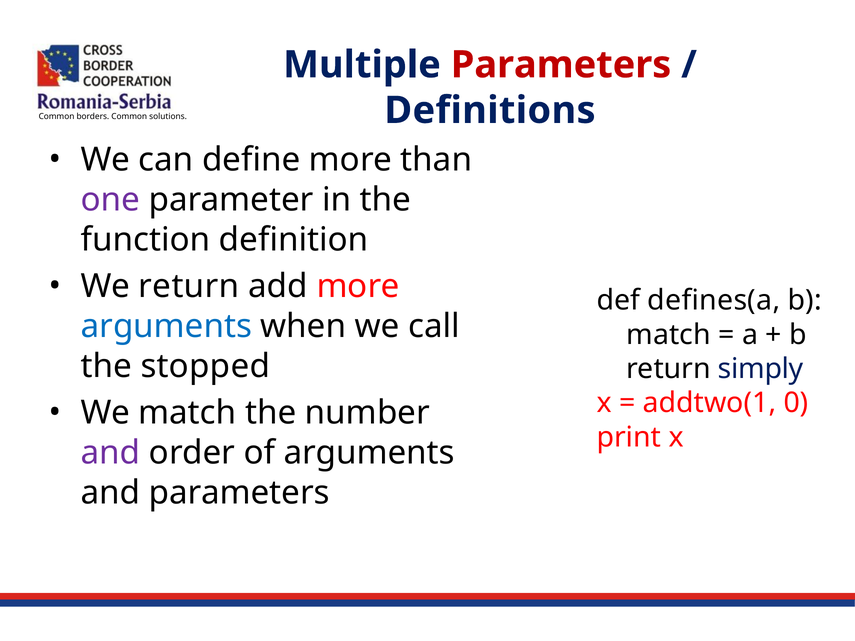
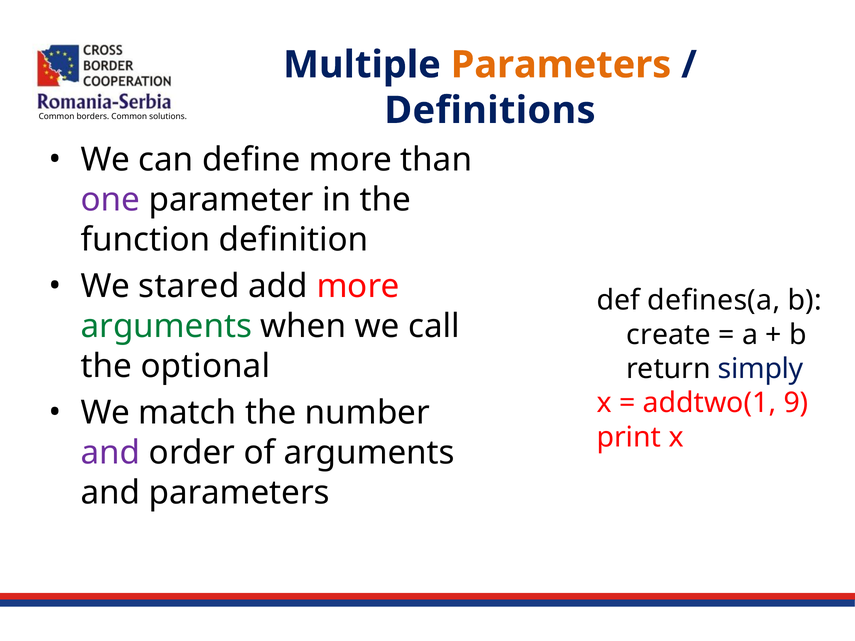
Parameters at (561, 65) colour: red -> orange
We return: return -> stared
arguments at (166, 326) colour: blue -> green
match at (669, 335): match -> create
stopped: stopped -> optional
0: 0 -> 9
